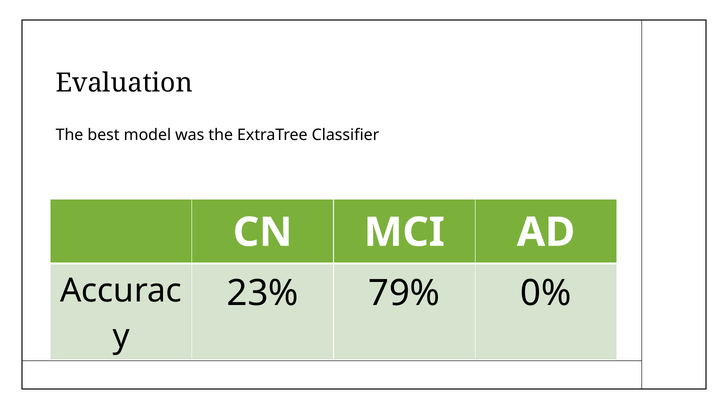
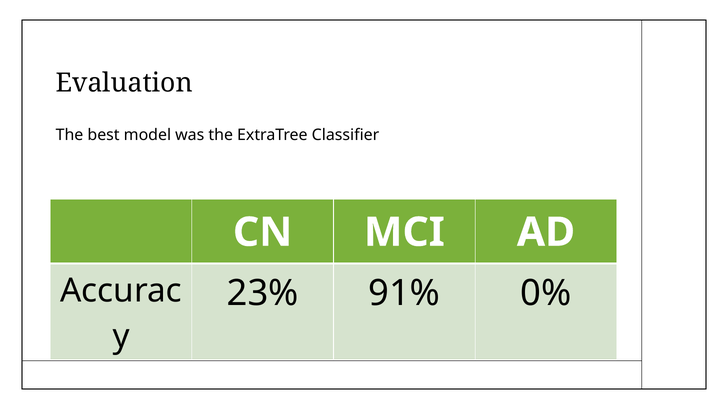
79%: 79% -> 91%
